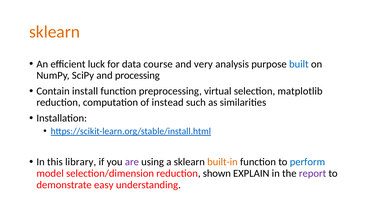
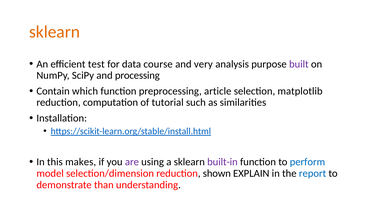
luck: luck -> test
built colour: blue -> purple
install: install -> which
virtual: virtual -> article
instead: instead -> tutorial
library: library -> makes
built-in colour: orange -> purple
report colour: purple -> blue
easy: easy -> than
